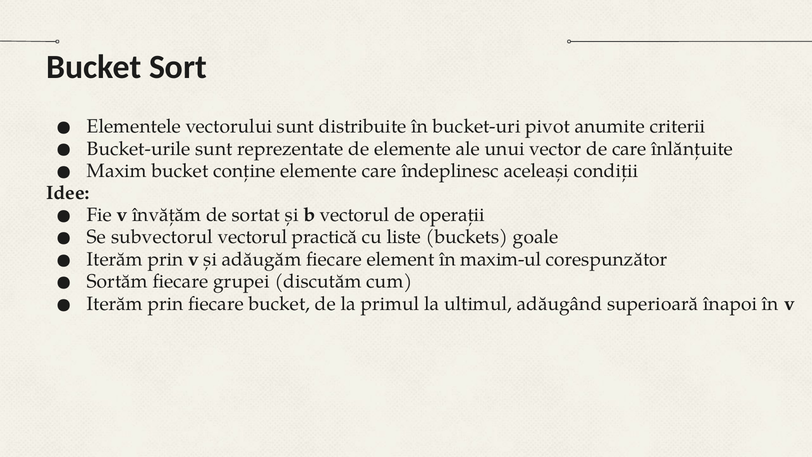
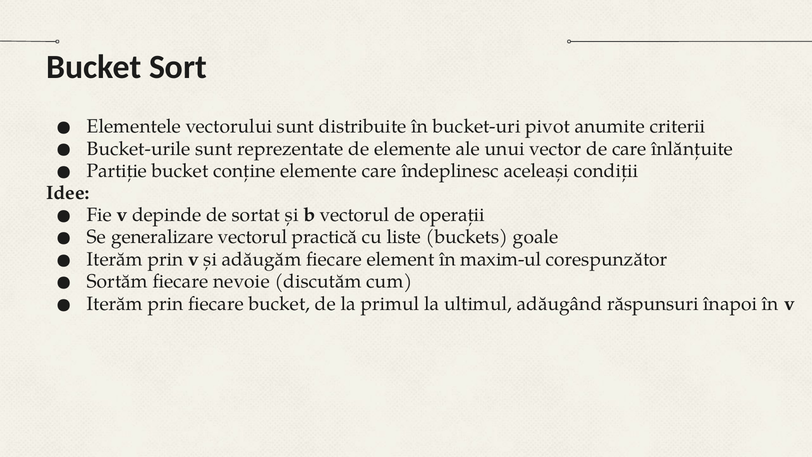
Maxim: Maxim -> Partiție
învățăm: învățăm -> depinde
subvectorul: subvectorul -> generalizare
grupei: grupei -> nevoie
superioară: superioară -> răspunsuri
